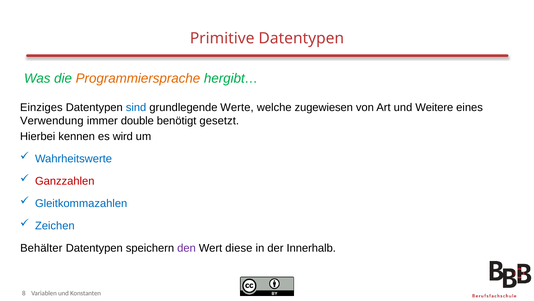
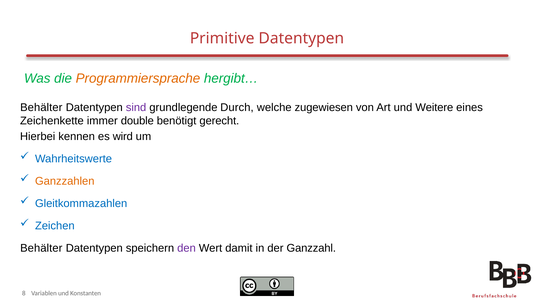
Einziges at (41, 107): Einziges -> Behälter
sind colour: blue -> purple
Werte: Werte -> Durch
Verwendung: Verwendung -> Zeichenkette
gesetzt: gesetzt -> gerecht
Ganzzahlen colour: red -> orange
diese: diese -> damit
Innerhalb: Innerhalb -> Ganzzahl
